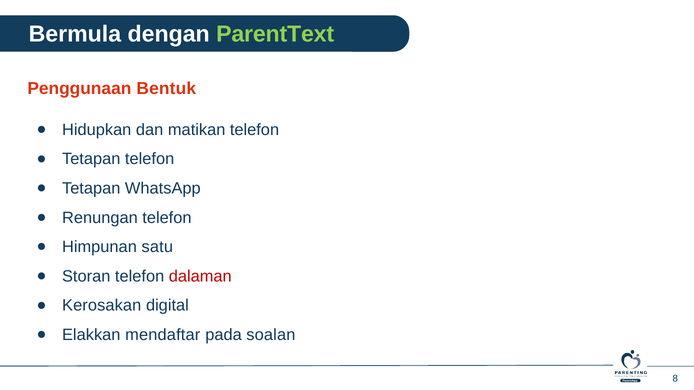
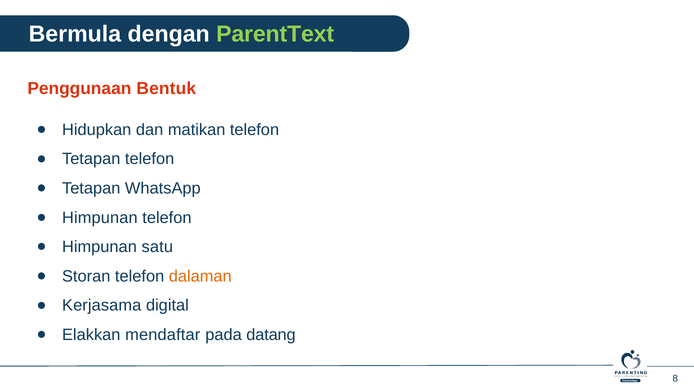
Renungan at (100, 218): Renungan -> Himpunan
dalaman colour: red -> orange
Kerosakan: Kerosakan -> Kerjasama
soalan: soalan -> datang
